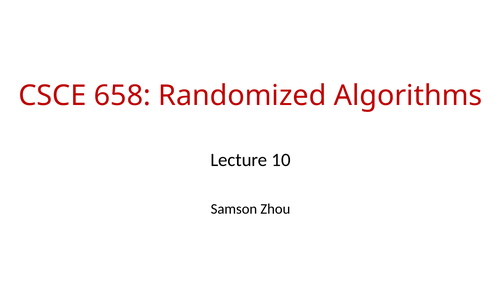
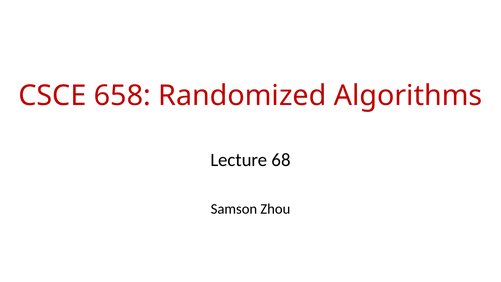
10: 10 -> 68
